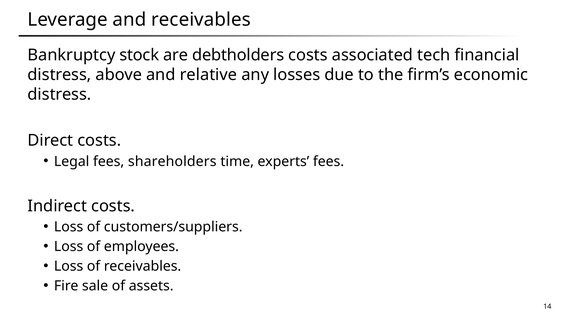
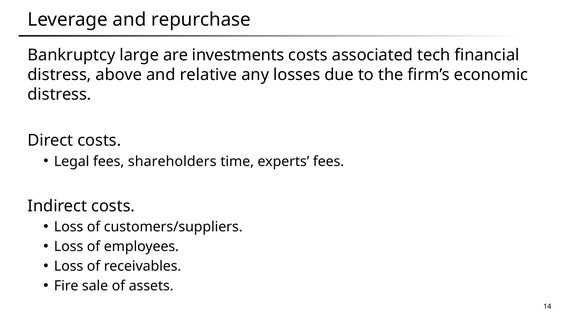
and receivables: receivables -> repurchase
stock: stock -> large
debtholders: debtholders -> investments
